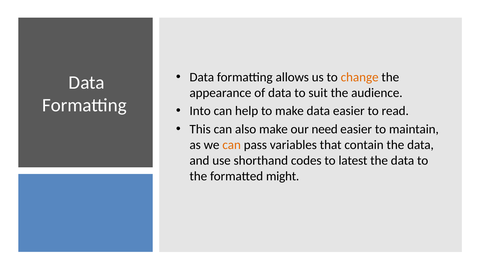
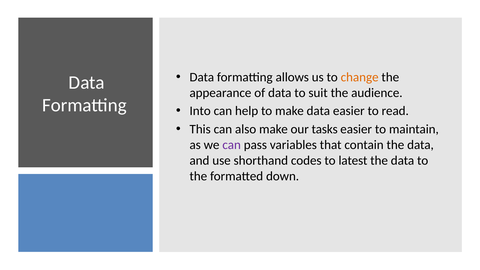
need: need -> tasks
can at (232, 145) colour: orange -> purple
might: might -> down
